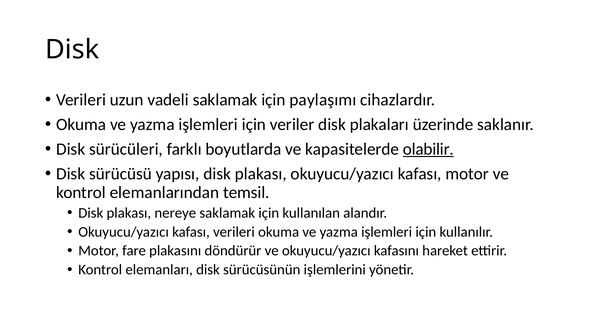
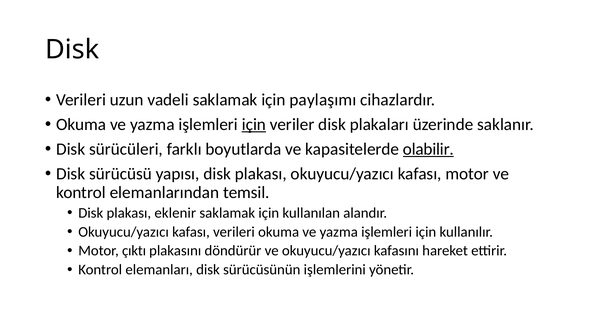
için at (254, 125) underline: none -> present
nereye: nereye -> eklenir
fare: fare -> çıktı
